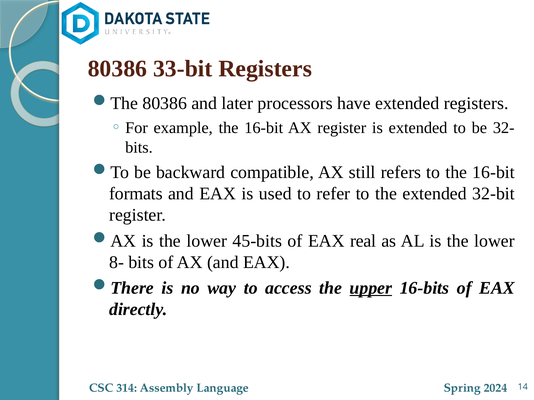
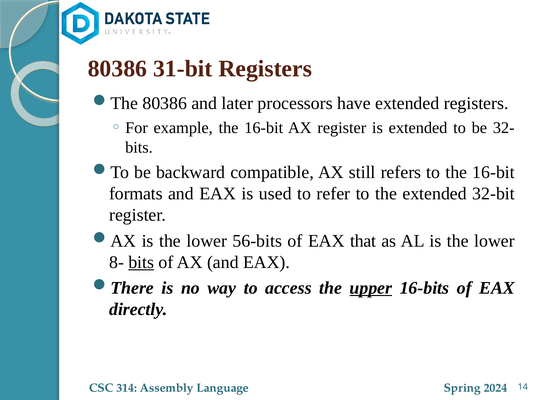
33-bit: 33-bit -> 31-bit
45-bits: 45-bits -> 56-bits
real: real -> that
bits at (141, 262) underline: none -> present
